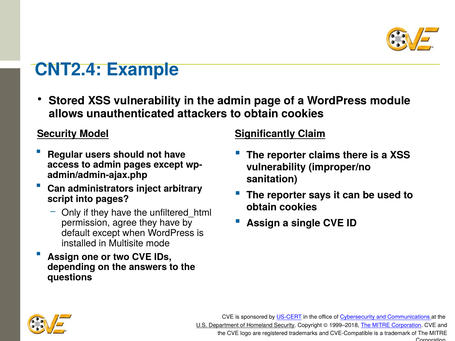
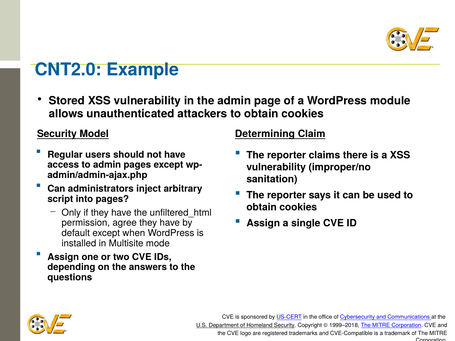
CNT2.4: CNT2.4 -> CNT2.0
Significantly: Significantly -> Determining
